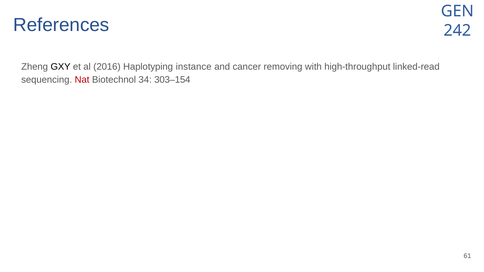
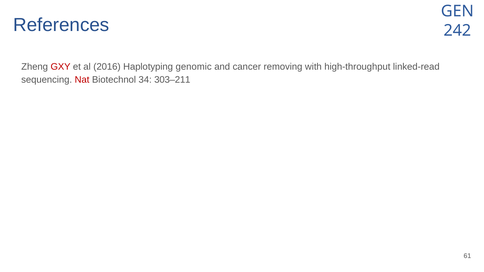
GXY colour: black -> red
instance: instance -> genomic
303–154: 303–154 -> 303–211
